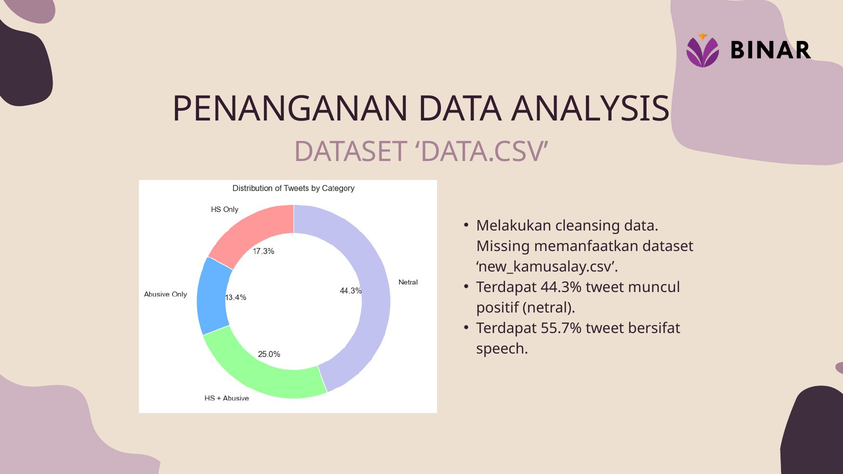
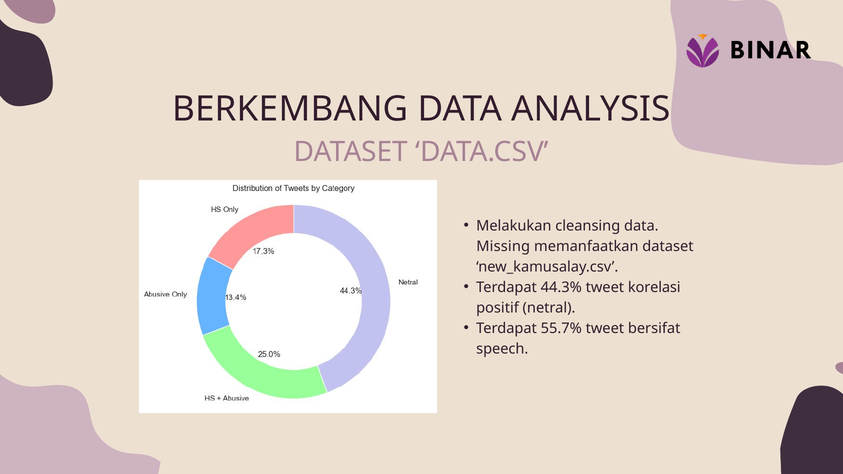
PENANGANAN: PENANGANAN -> BERKEMBANG
muncul: muncul -> korelasi
